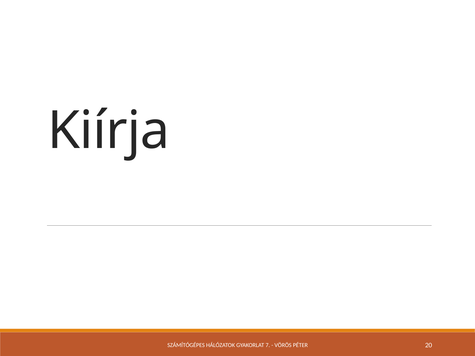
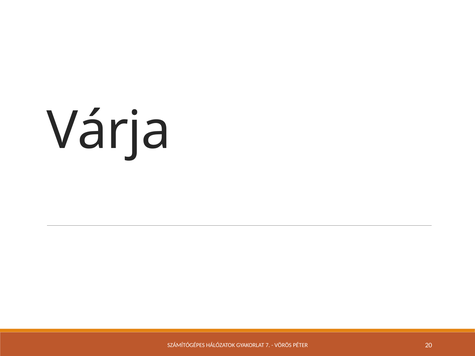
Kiírja: Kiírja -> Várja
